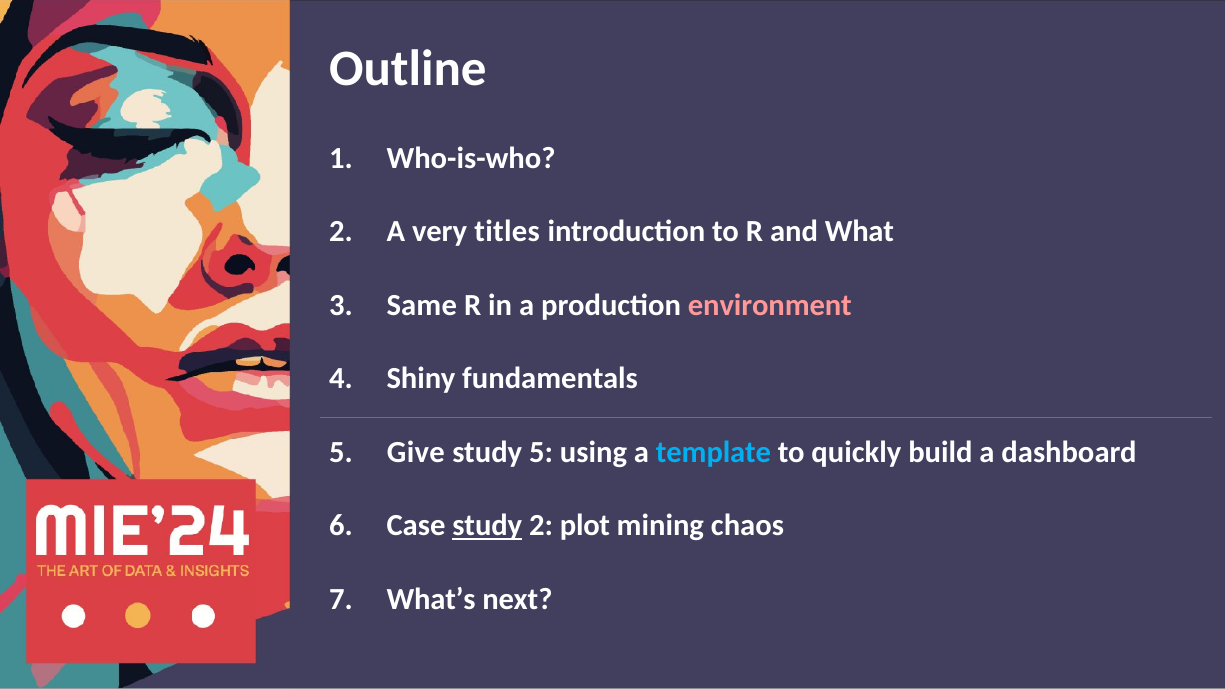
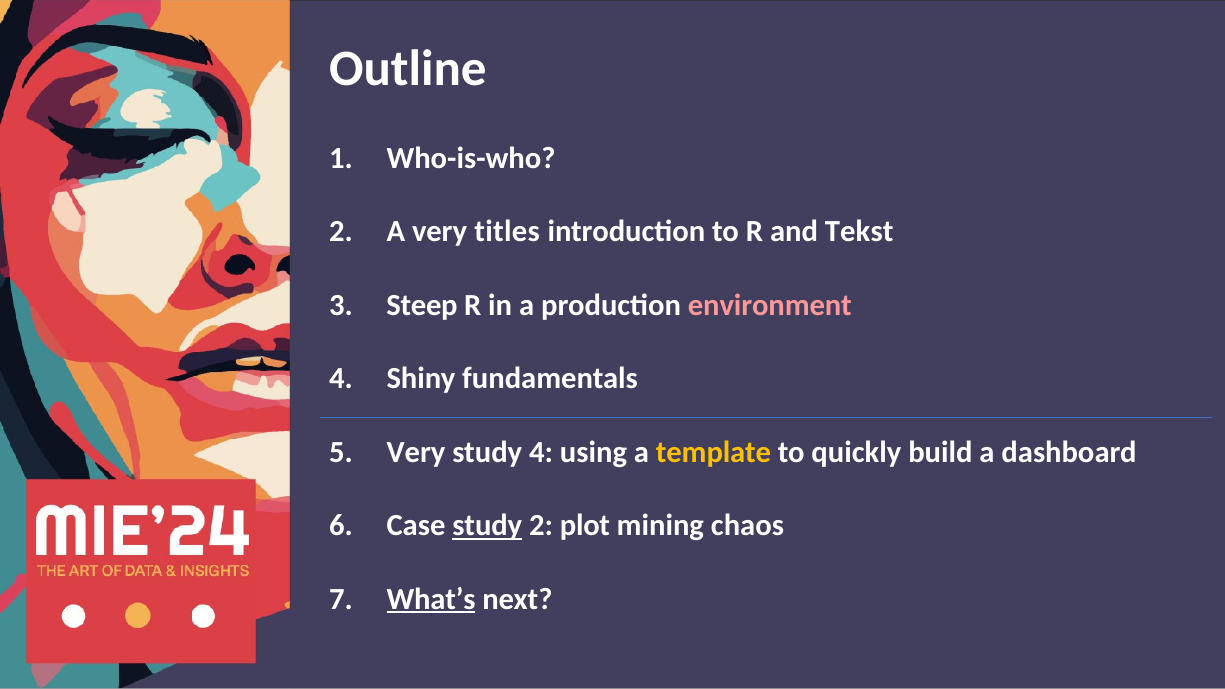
What: What -> Tekst
Same: Same -> Steep
Give at (416, 452): Give -> Very
study 5: 5 -> 4
template colour: light blue -> yellow
What’s underline: none -> present
